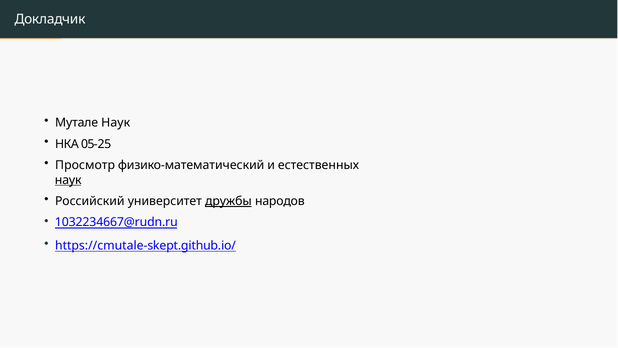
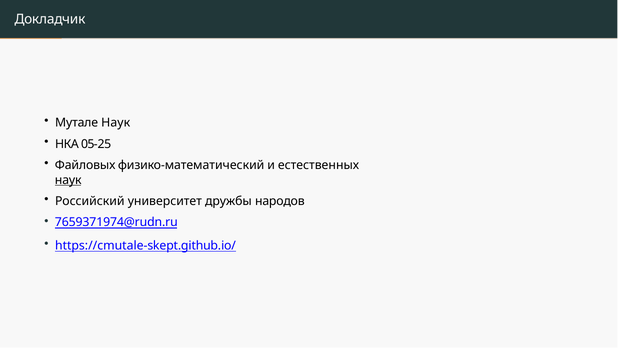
Просмотр: Просмотр -> Файловых
дружбы underline: present -> none
1032234667@rudn.ru: 1032234667@rudn.ru -> 7659371974@rudn.ru
